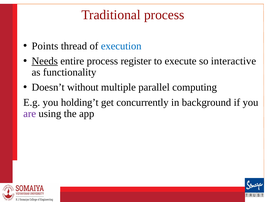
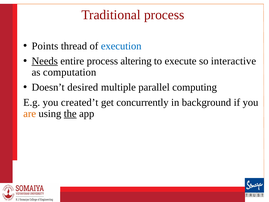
register: register -> altering
functionality: functionality -> computation
without: without -> desired
holding’t: holding’t -> created’t
are colour: purple -> orange
the underline: none -> present
